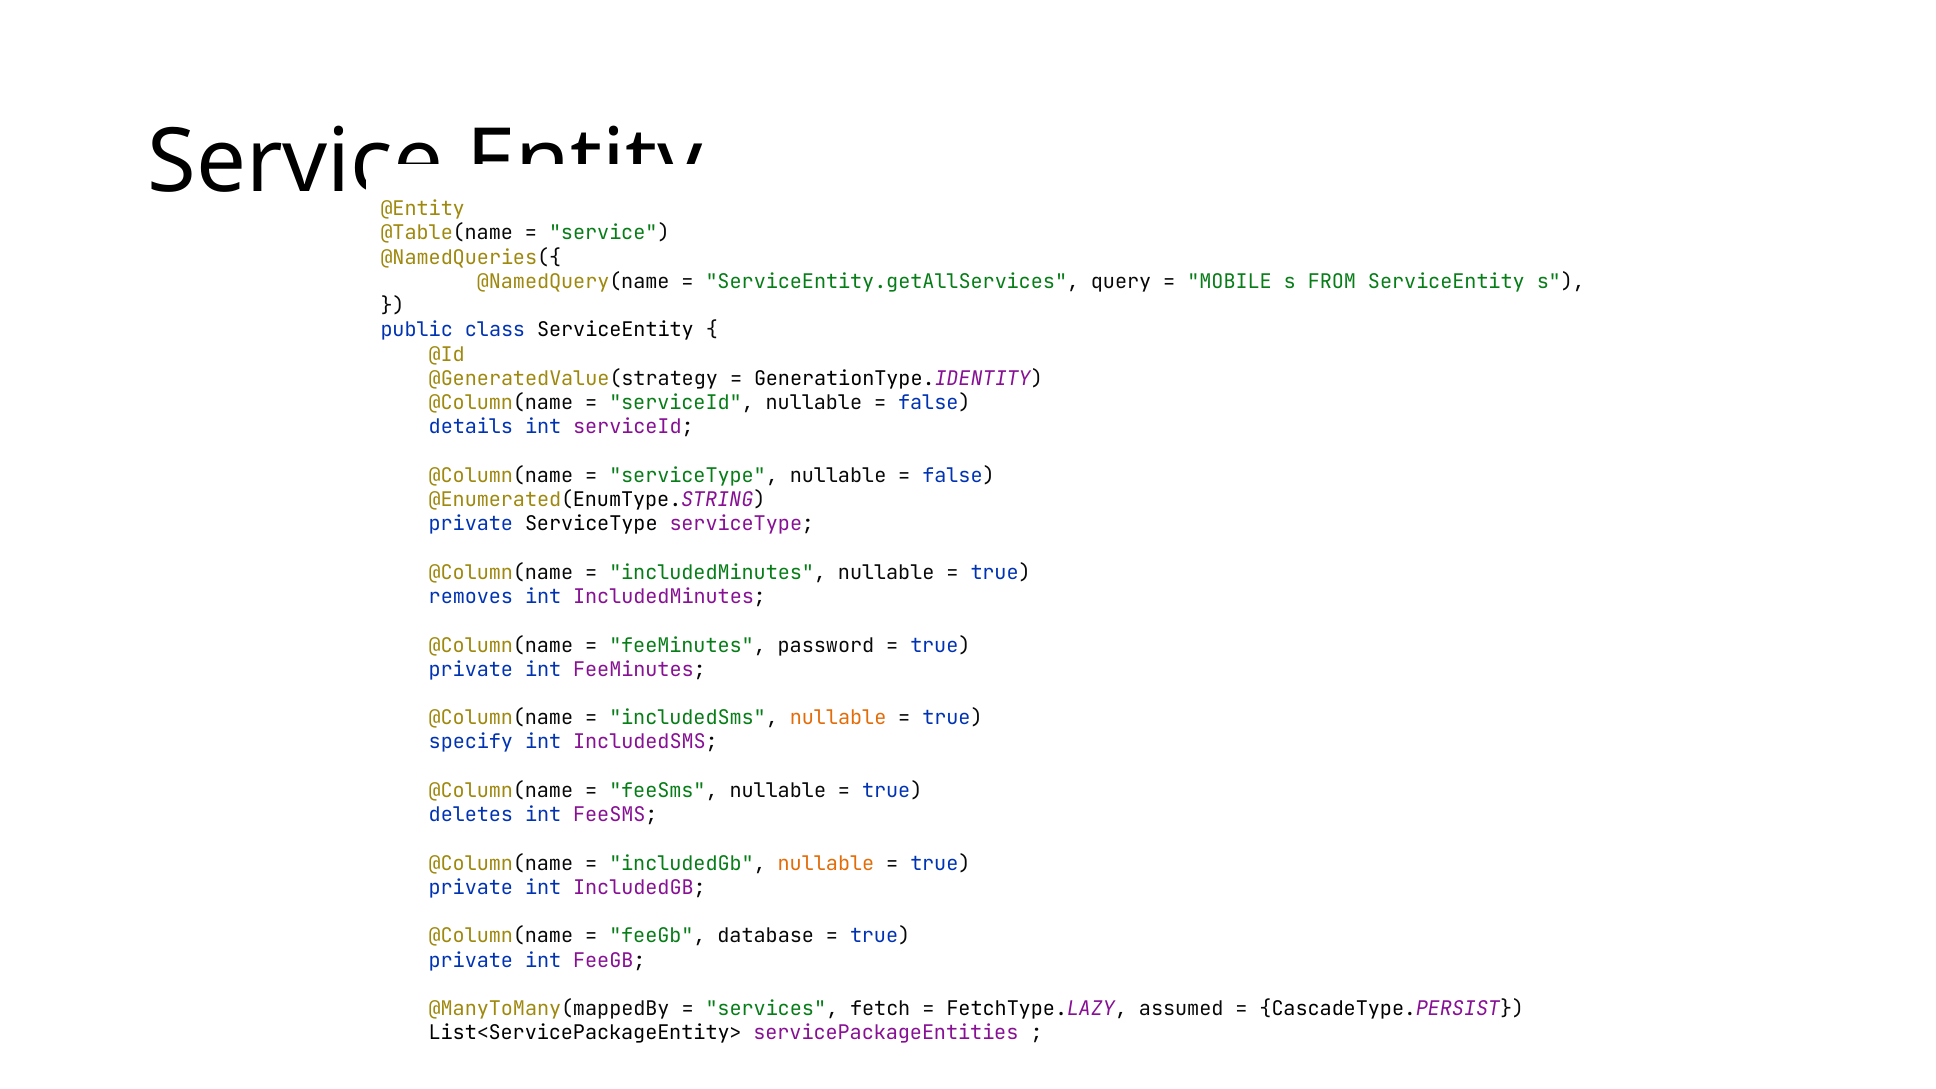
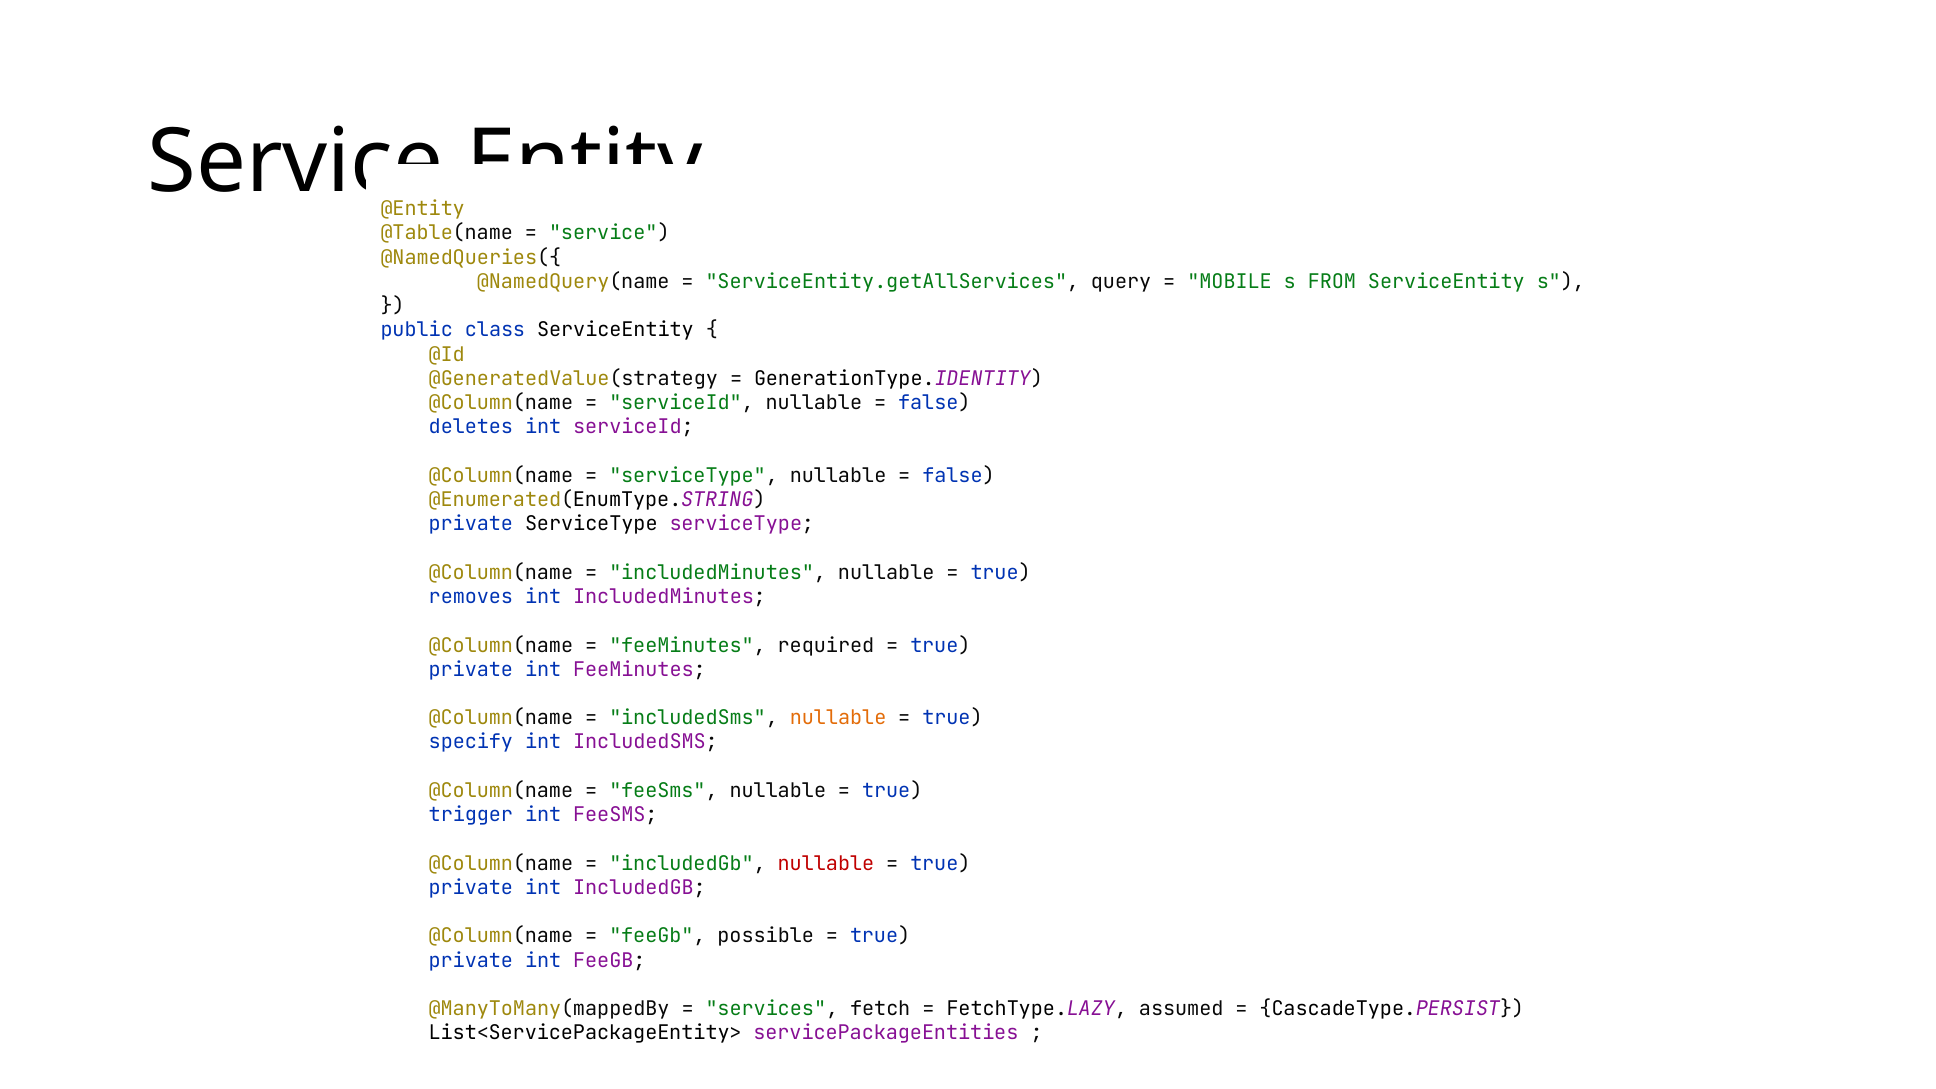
details: details -> deletes
password: password -> required
deletes: deletes -> trigger
nullable at (826, 864) colour: orange -> red
database: database -> possible
